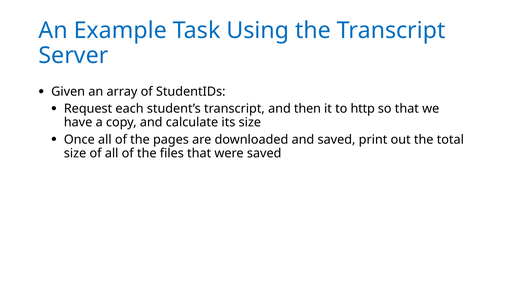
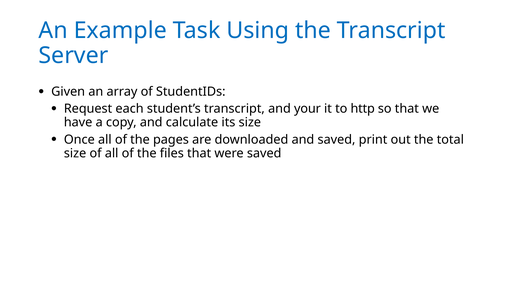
then: then -> your
